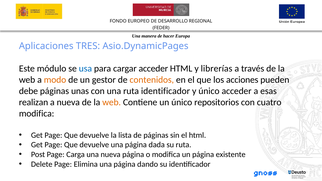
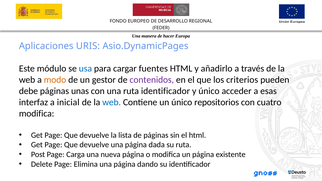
TRES: TRES -> URIS
cargar acceder: acceder -> fuentes
librerías: librerías -> añadirlo
contenidos colour: orange -> purple
acciones: acciones -> criterios
realizan: realizan -> interfaz
a nueva: nueva -> inicial
web at (112, 102) colour: orange -> blue
